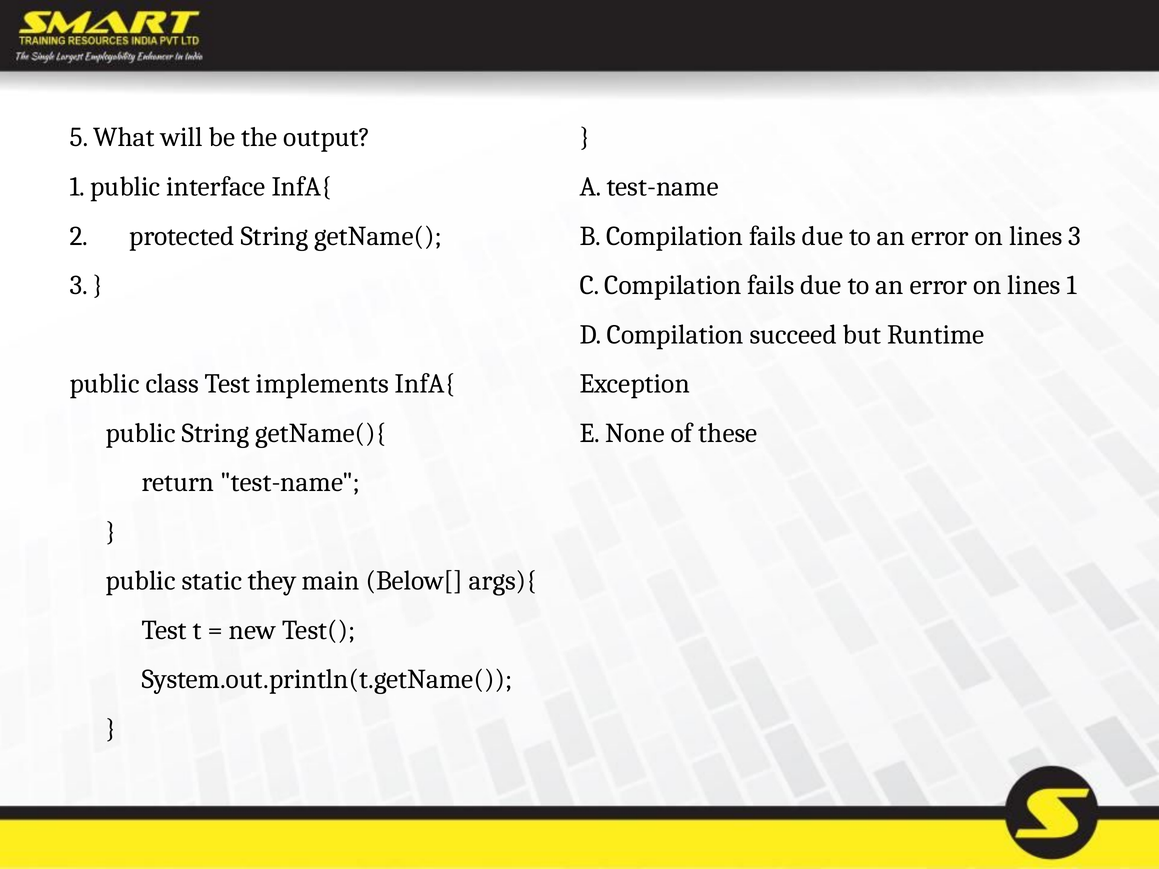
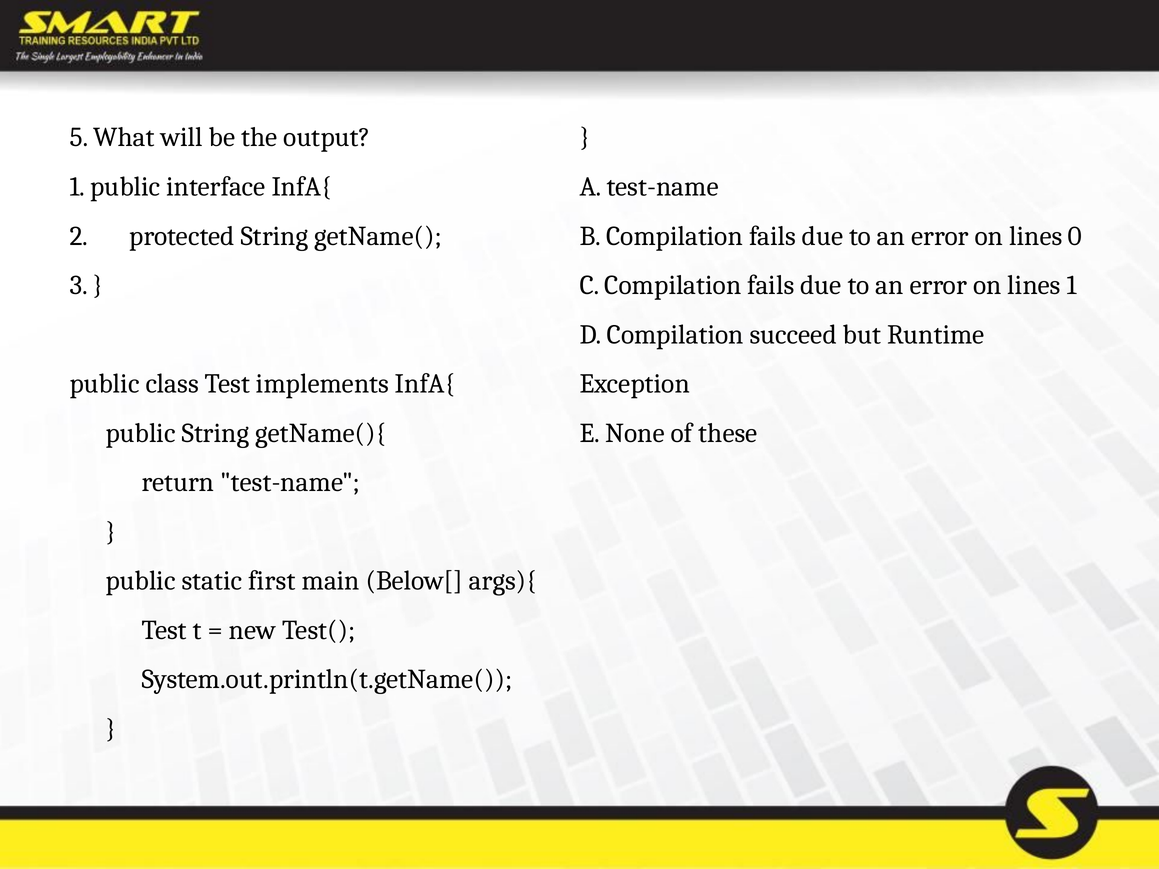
lines 3: 3 -> 0
they: they -> first
